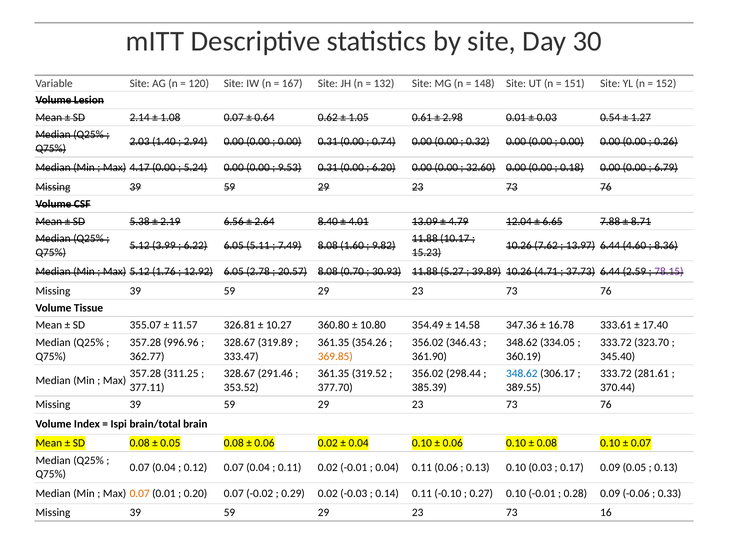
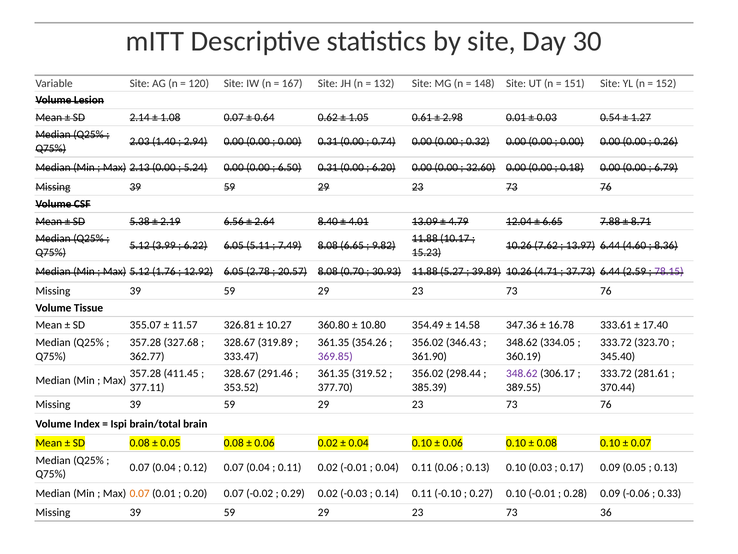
4.17: 4.17 -> 2.13
9.53: 9.53 -> 6.50
8.08 1.60: 1.60 -> 6.65
996.96: 996.96 -> 327.68
369.85 colour: orange -> purple
311.25: 311.25 -> 411.45
348.62 at (522, 373) colour: blue -> purple
16: 16 -> 36
